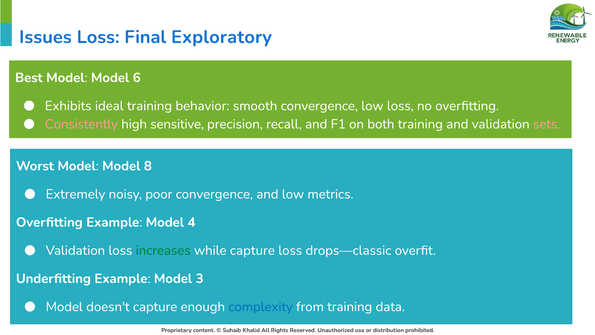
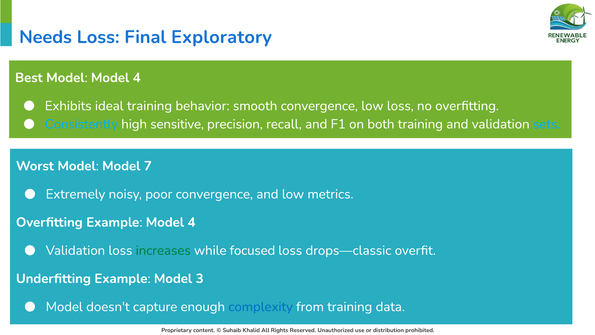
Issues: Issues -> Needs
Model Model 6: 6 -> 4
Consistently colour: pink -> light blue
sets colour: pink -> light blue
8: 8 -> 7
while capture: capture -> focused
